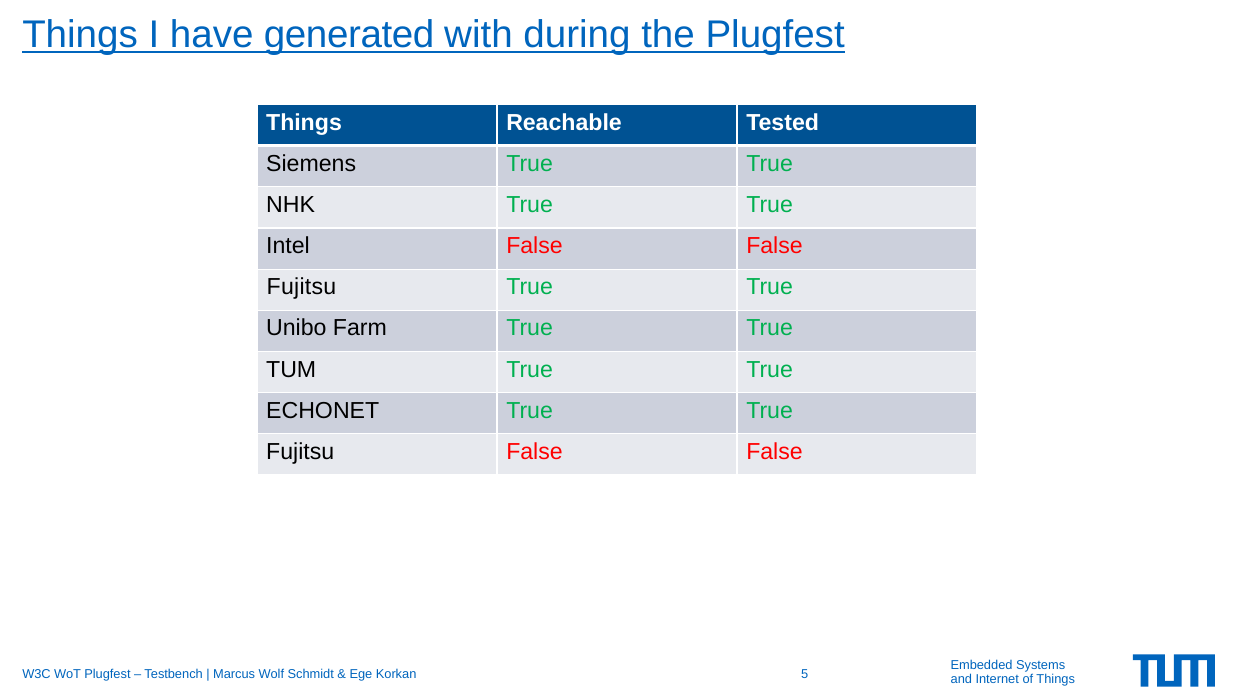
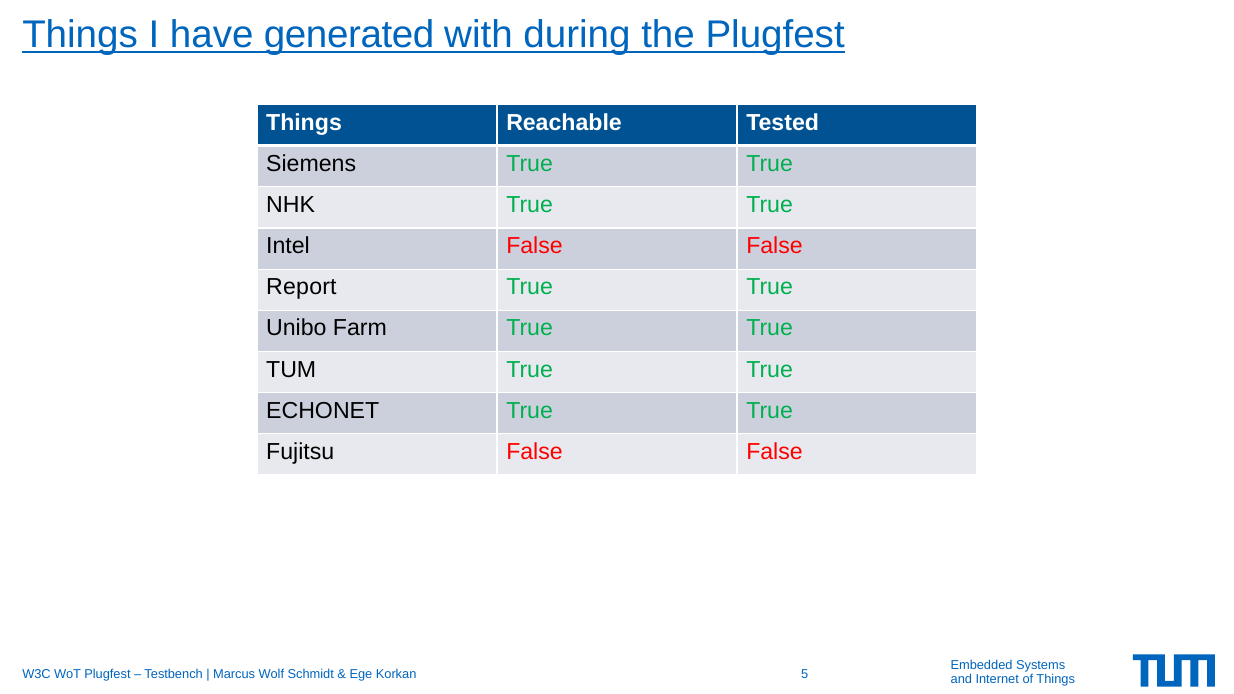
Fujitsu at (301, 287): Fujitsu -> Report
